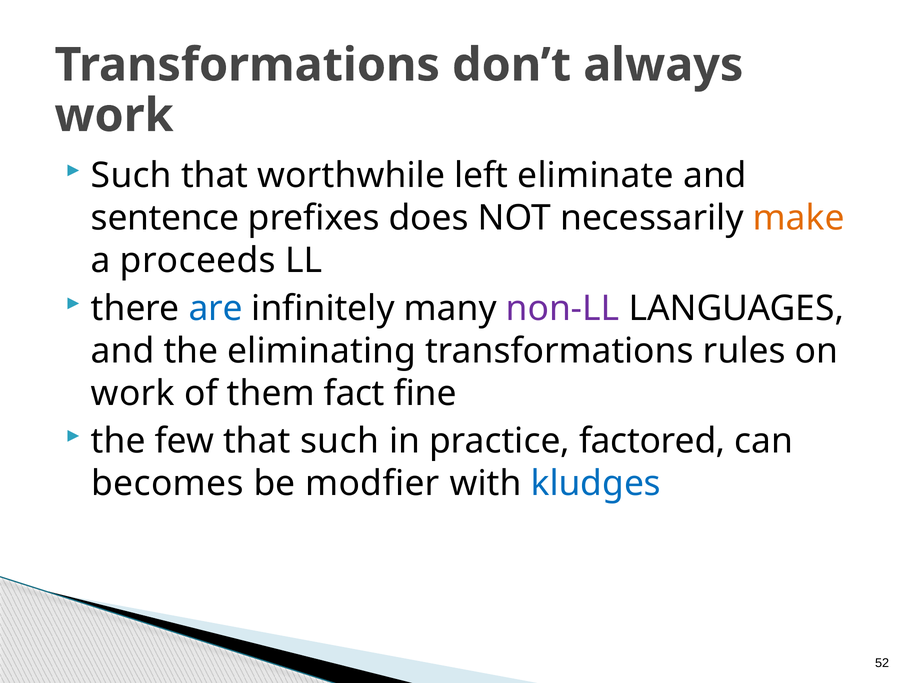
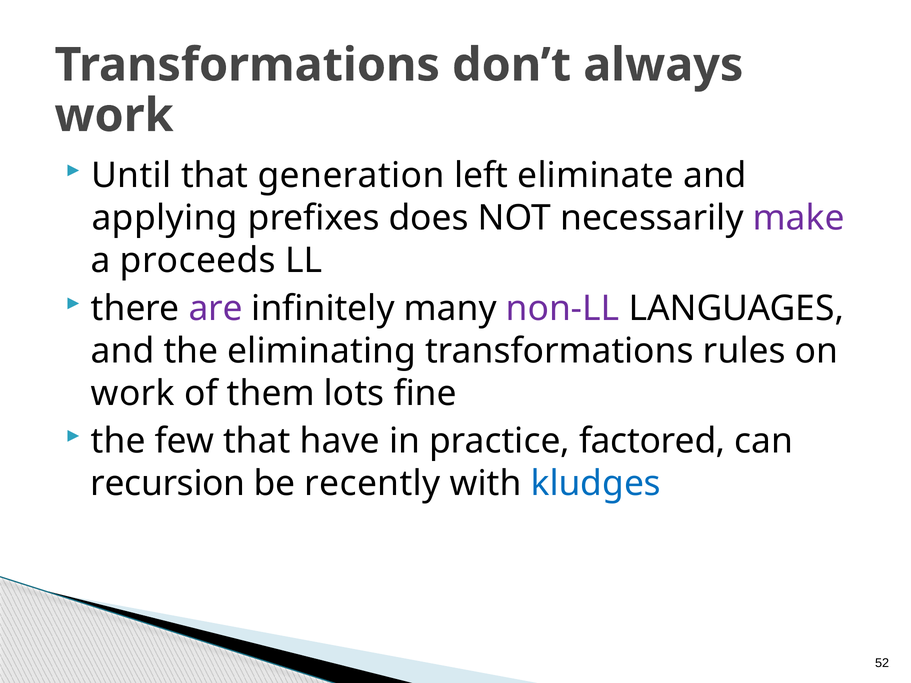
Such at (131, 176): Such -> Until
worthwhile: worthwhile -> generation
sentence: sentence -> applying
make colour: orange -> purple
are colour: blue -> purple
fact: fact -> lots
that such: such -> have
becomes: becomes -> recursion
modfier: modfier -> recently
